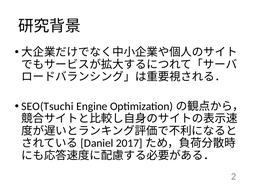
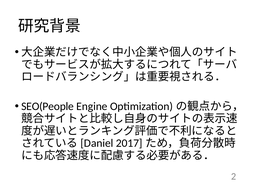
SEO(Tsuchi: SEO(Tsuchi -> SEO(People
